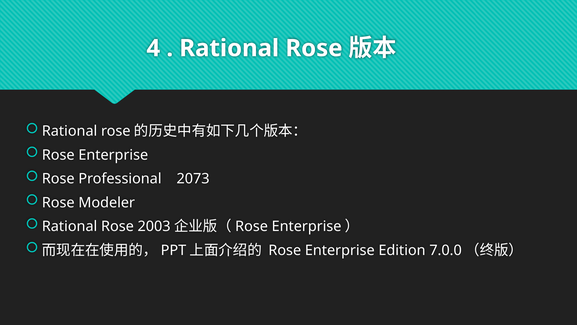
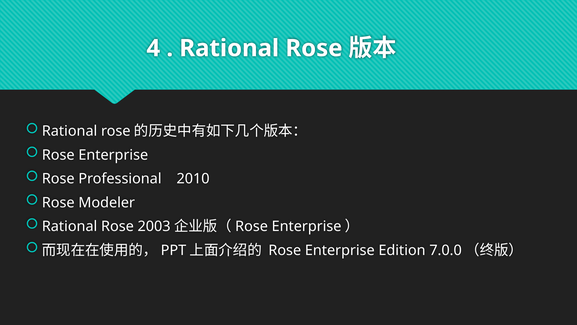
2073: 2073 -> 2010
